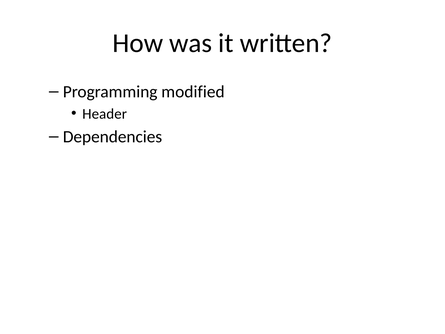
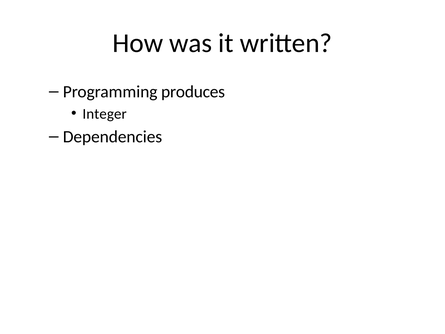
modified: modified -> produces
Header: Header -> Integer
